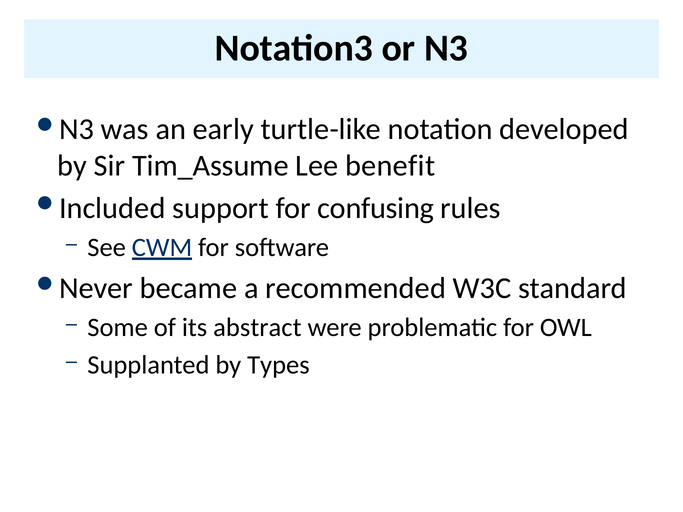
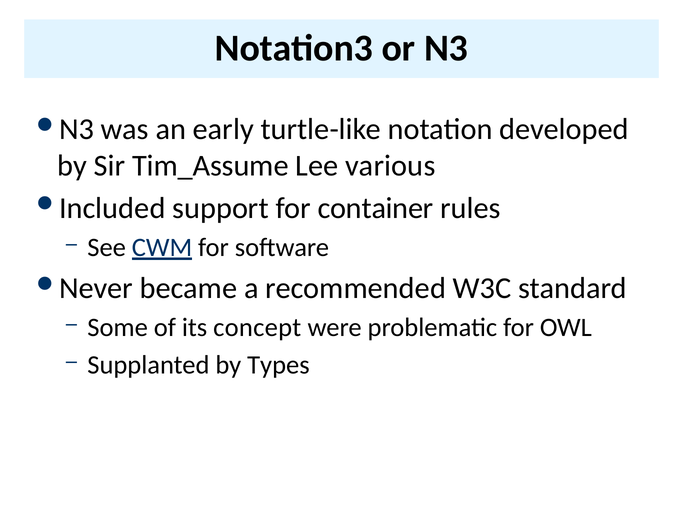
benefit: benefit -> various
confusing: confusing -> container
abstract: abstract -> concept
